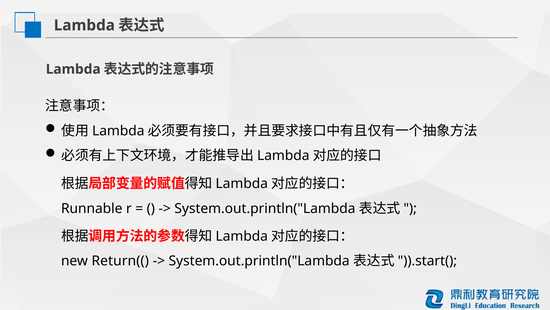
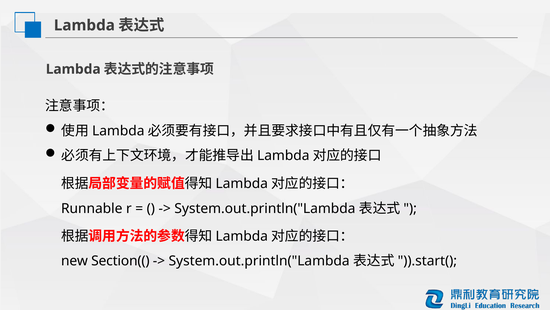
Return((: Return(( -> Section((
